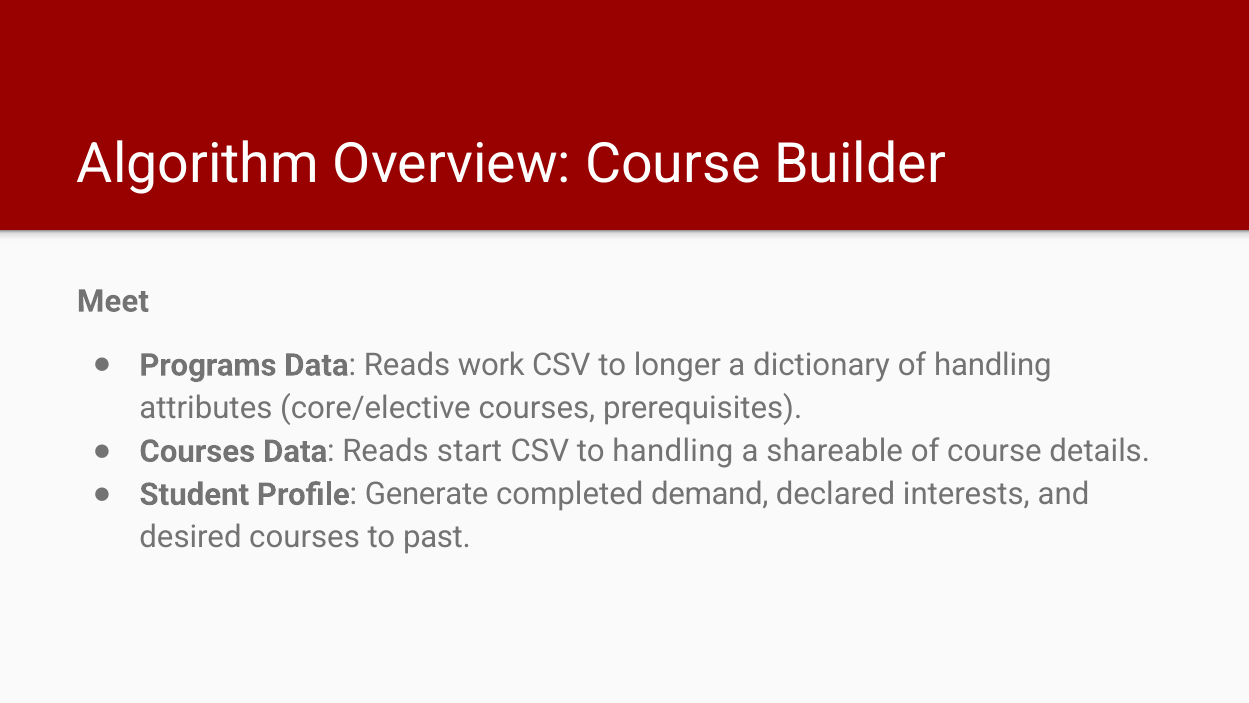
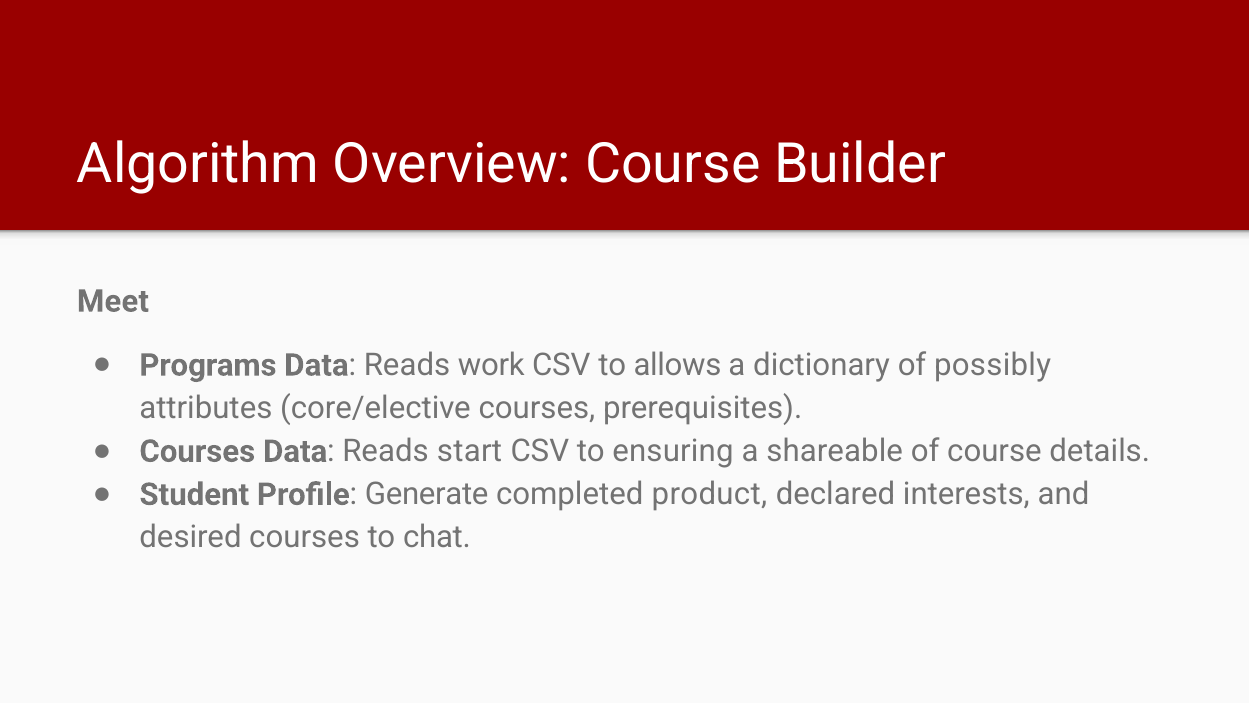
longer: longer -> allows
of handling: handling -> possibly
to handling: handling -> ensuring
demand: demand -> product
past: past -> chat
